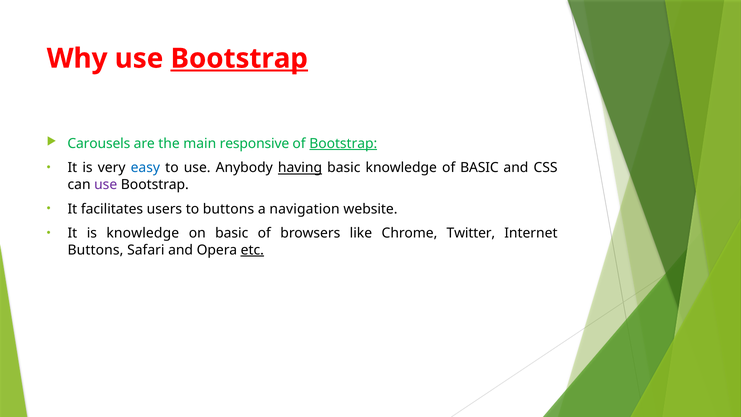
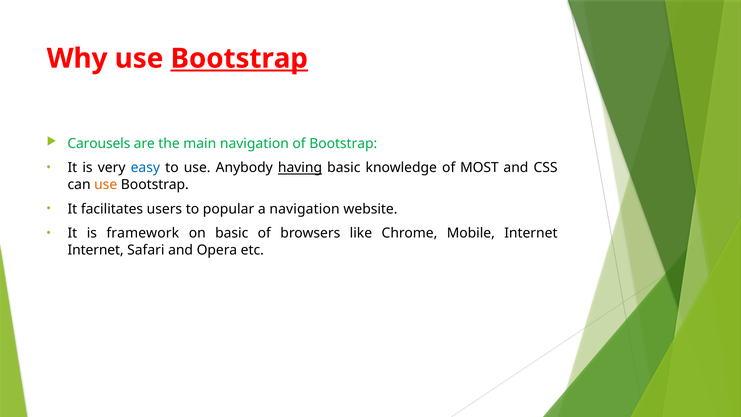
main responsive: responsive -> navigation
Bootstrap at (343, 143) underline: present -> none
of BASIC: BASIC -> MOST
use at (106, 184) colour: purple -> orange
to buttons: buttons -> popular
is knowledge: knowledge -> framework
Twitter: Twitter -> Mobile
Buttons at (96, 250): Buttons -> Internet
etc underline: present -> none
